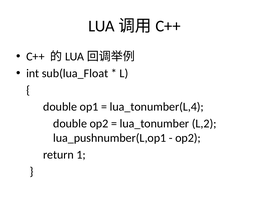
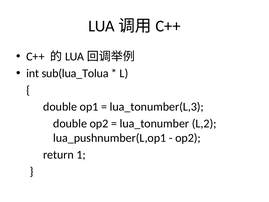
sub(lua_Float: sub(lua_Float -> sub(lua_Tolua
lua_tonumber(L,4: lua_tonumber(L,4 -> lua_tonumber(L,3
